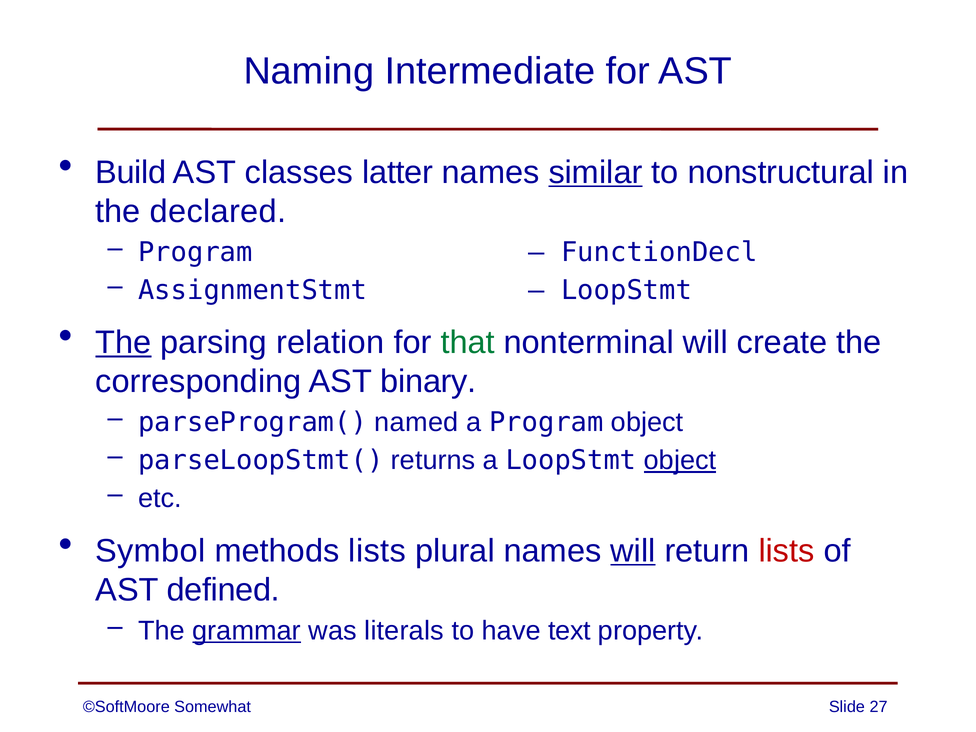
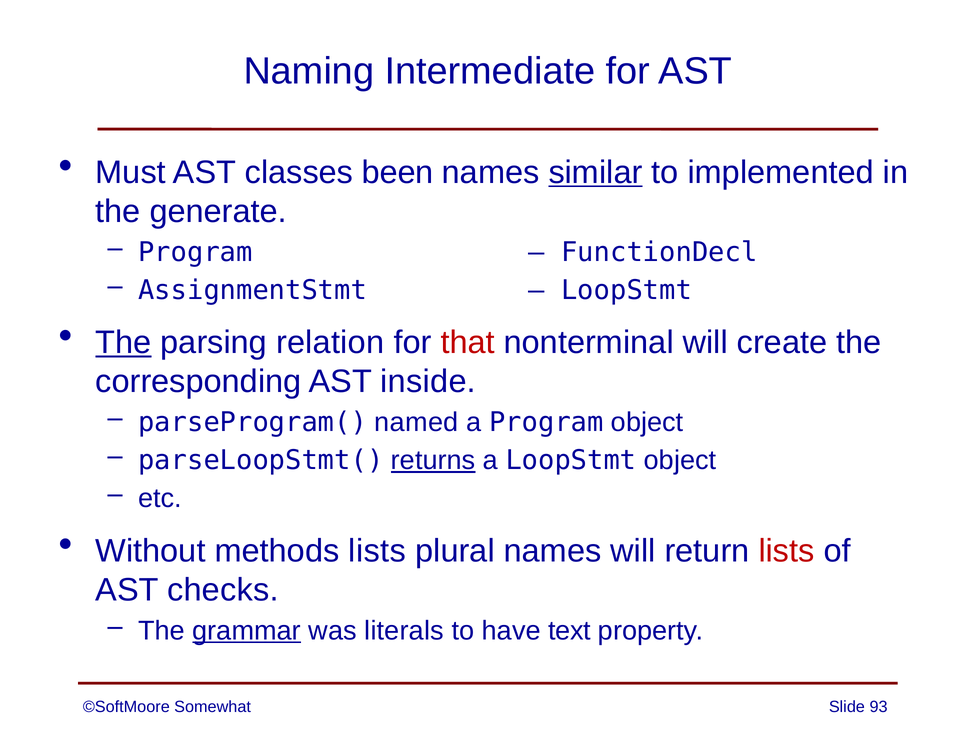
Build: Build -> Must
latter: latter -> been
nonstructural: nonstructural -> implemented
declared: declared -> generate
that colour: green -> red
binary: binary -> inside
returns underline: none -> present
object at (680, 460) underline: present -> none
Symbol: Symbol -> Without
will at (633, 551) underline: present -> none
defined: defined -> checks
27: 27 -> 93
